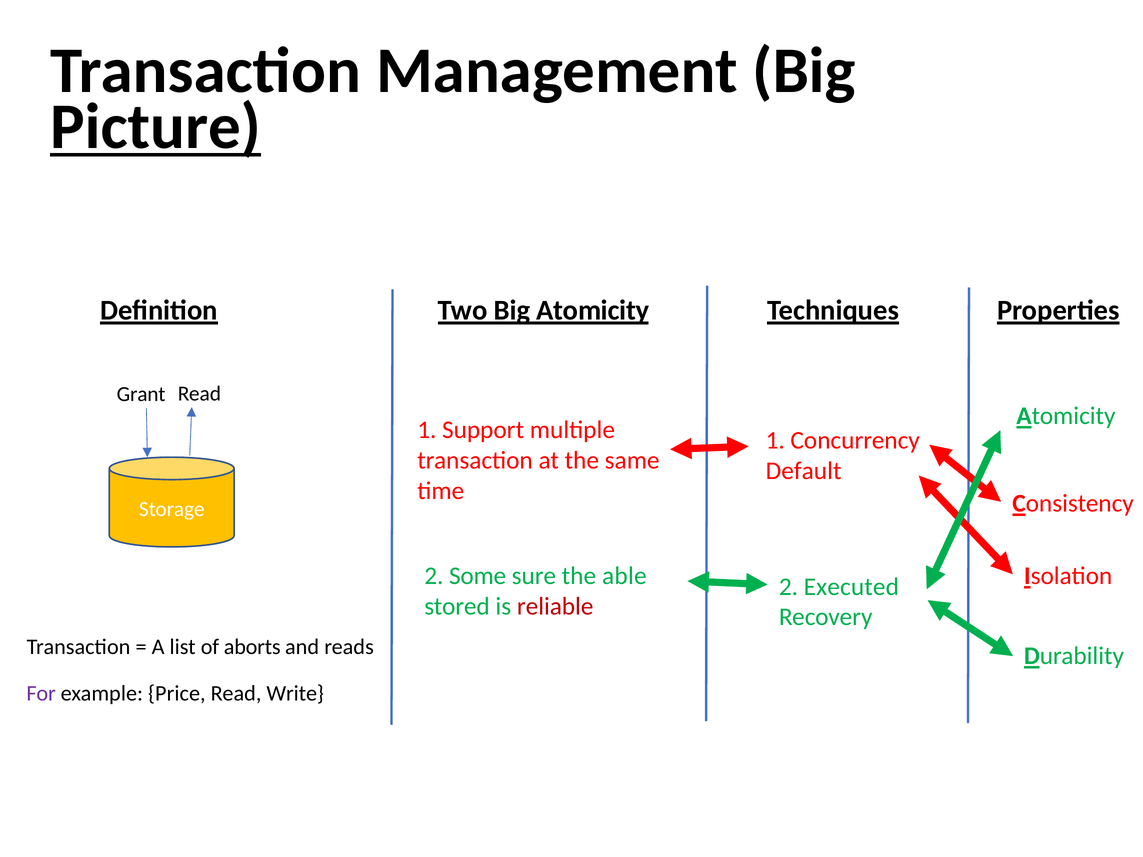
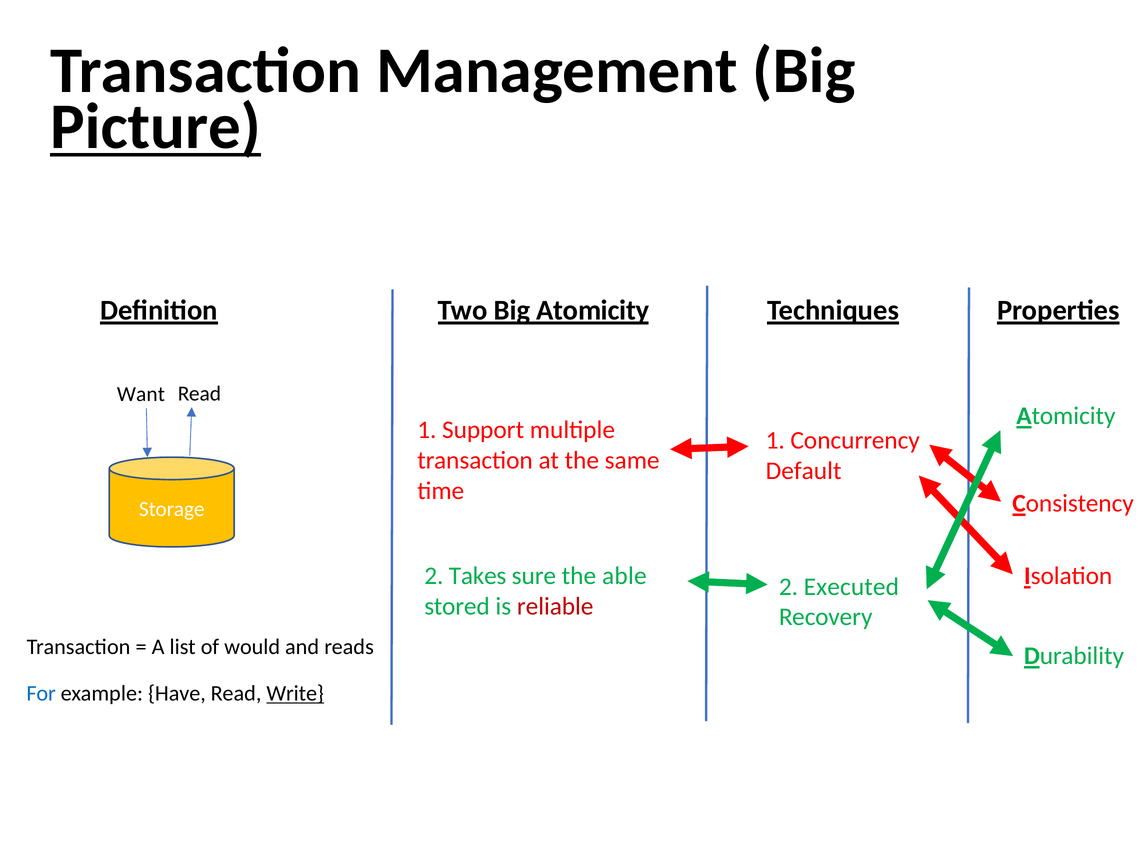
Grant: Grant -> Want
Some: Some -> Takes
aborts: aborts -> would
For colour: purple -> blue
Price: Price -> Have
Write underline: none -> present
